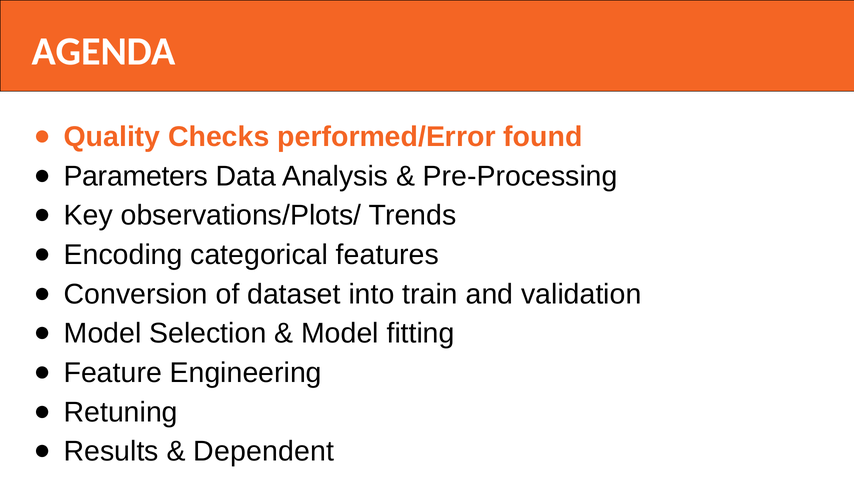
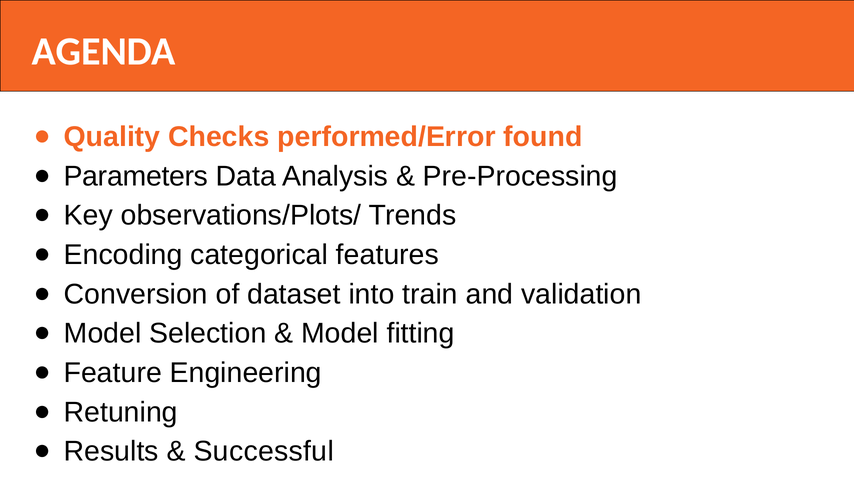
Dependent: Dependent -> Successful
